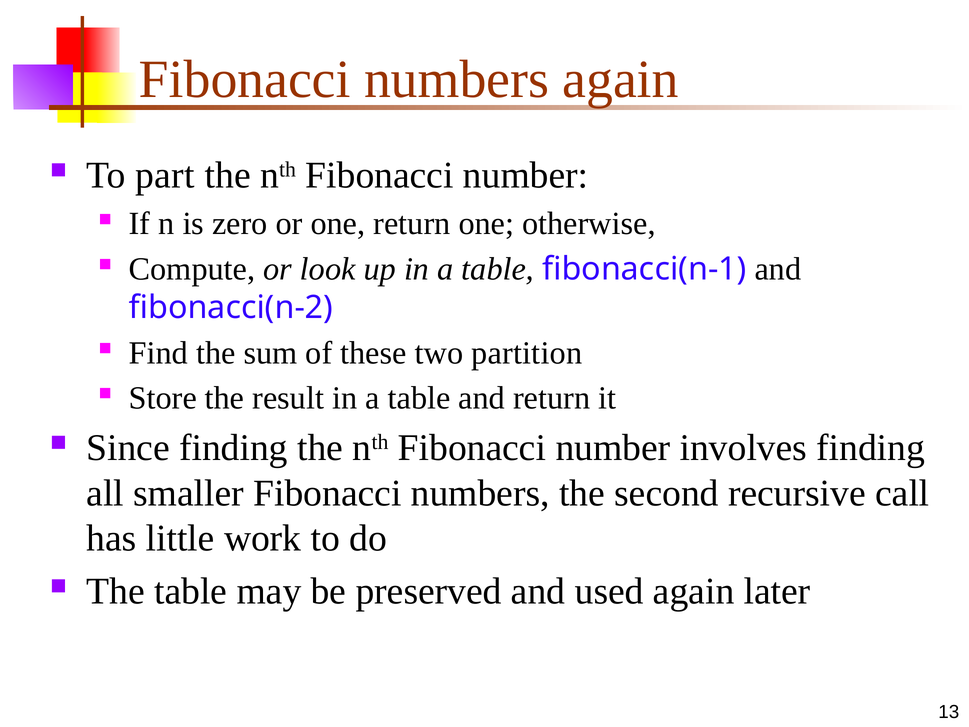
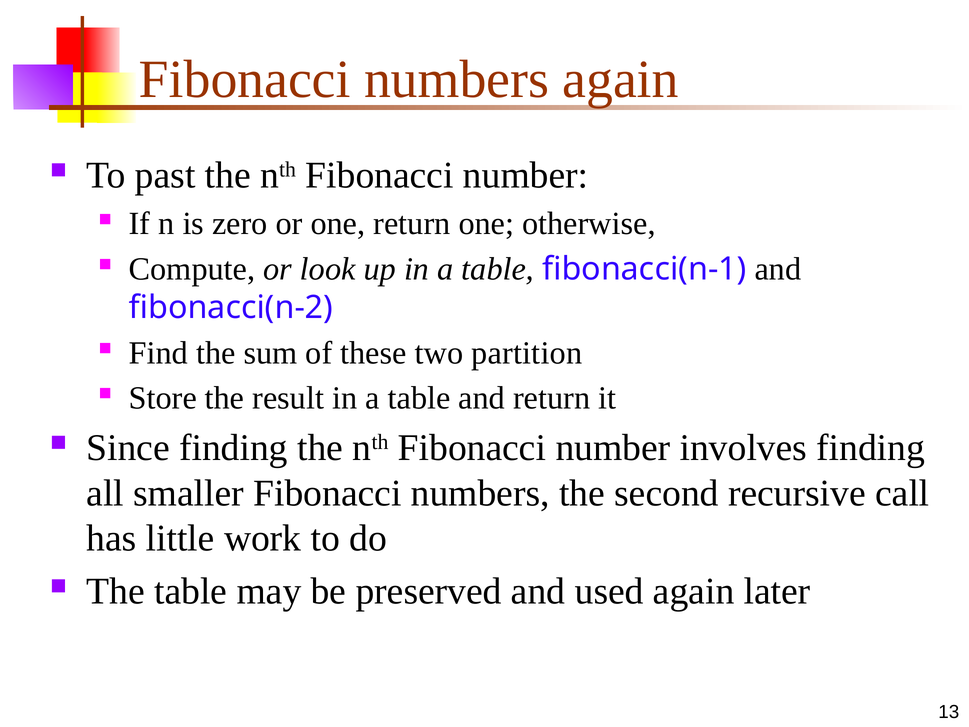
part: part -> past
